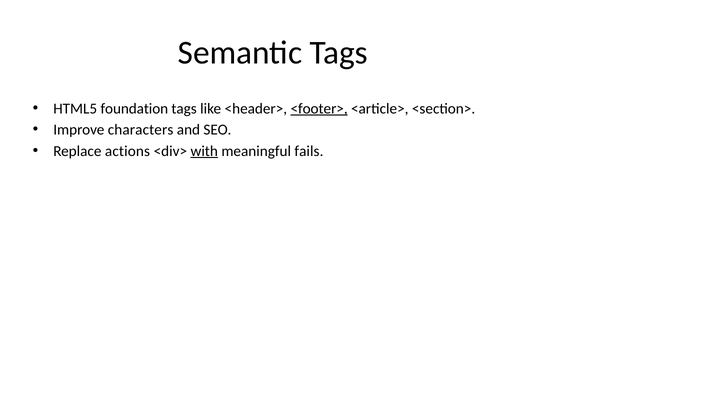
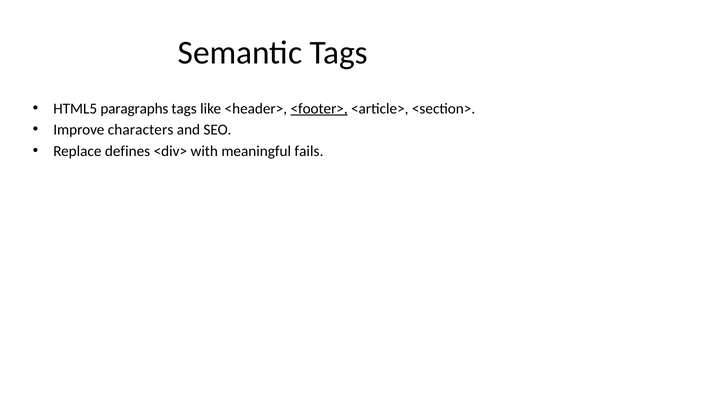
foundation: foundation -> paragraphs
actions: actions -> defines
with underline: present -> none
